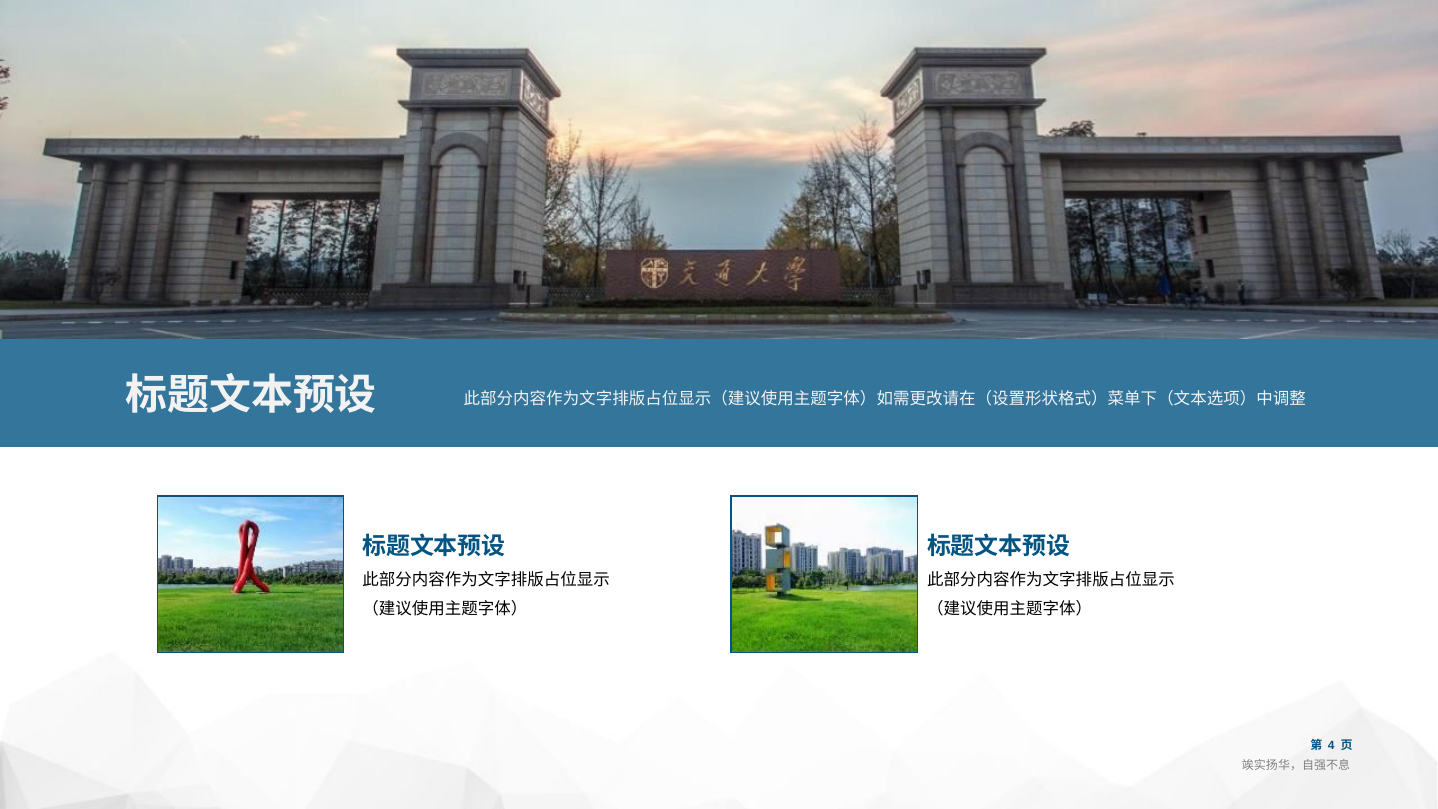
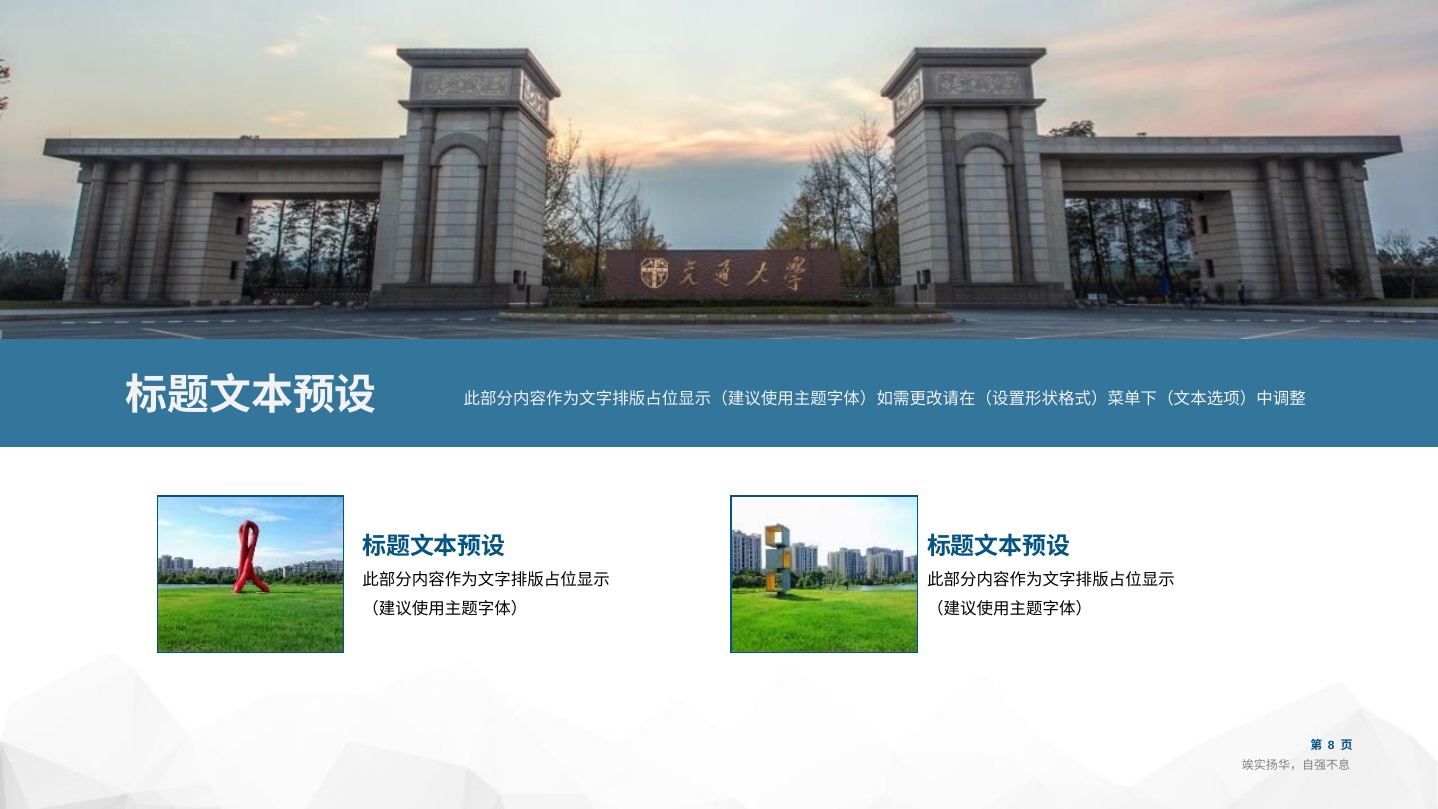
4: 4 -> 8
